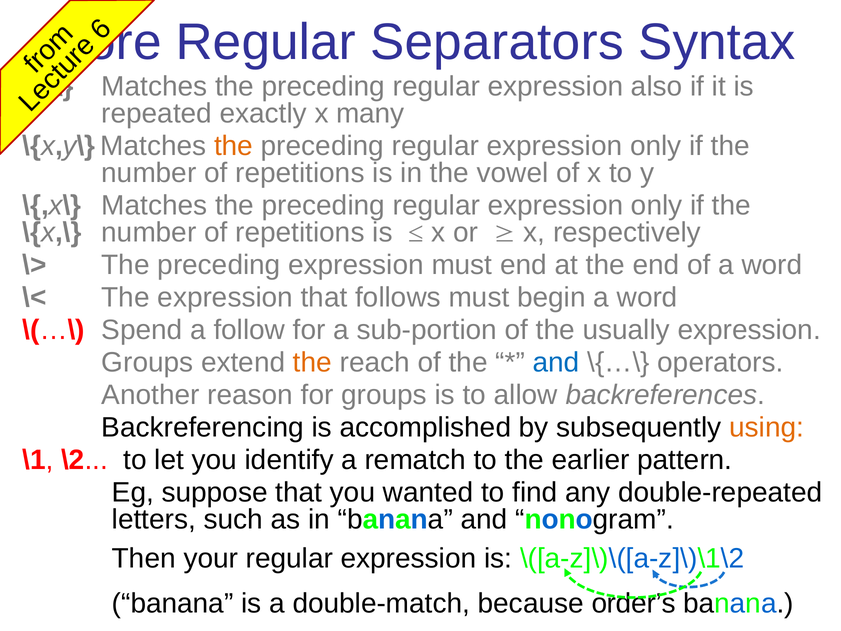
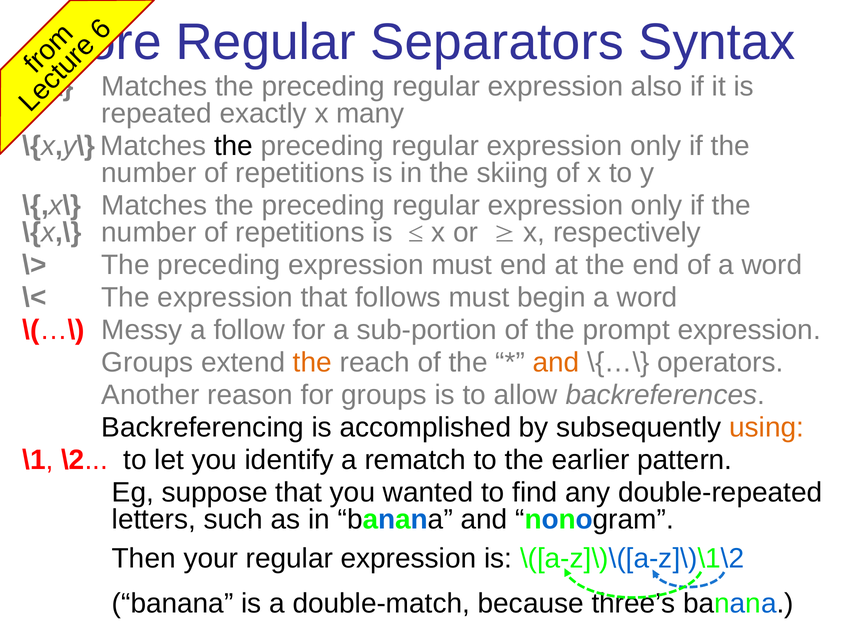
the at (234, 146) colour: orange -> black
vowel: vowel -> skiing
Spend: Spend -> Messy
usually: usually -> prompt
and at (556, 362) colour: blue -> orange
order’s: order’s -> three’s
